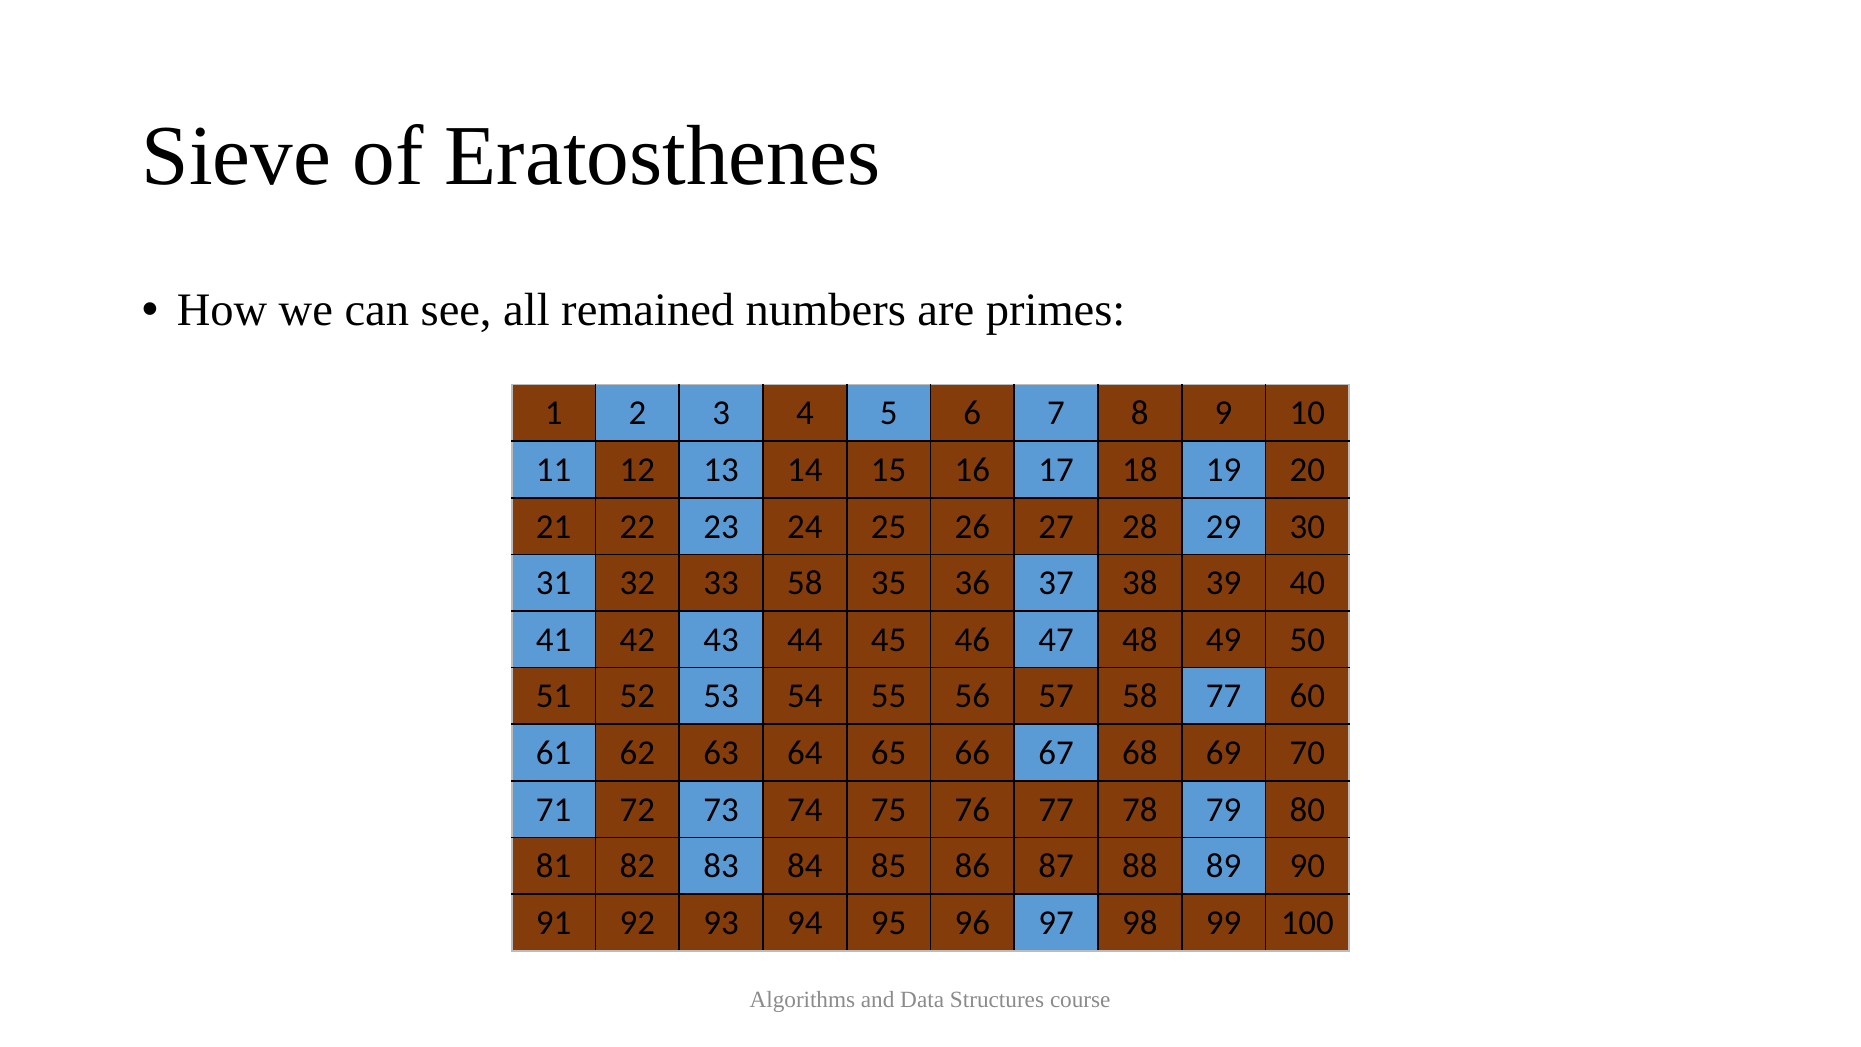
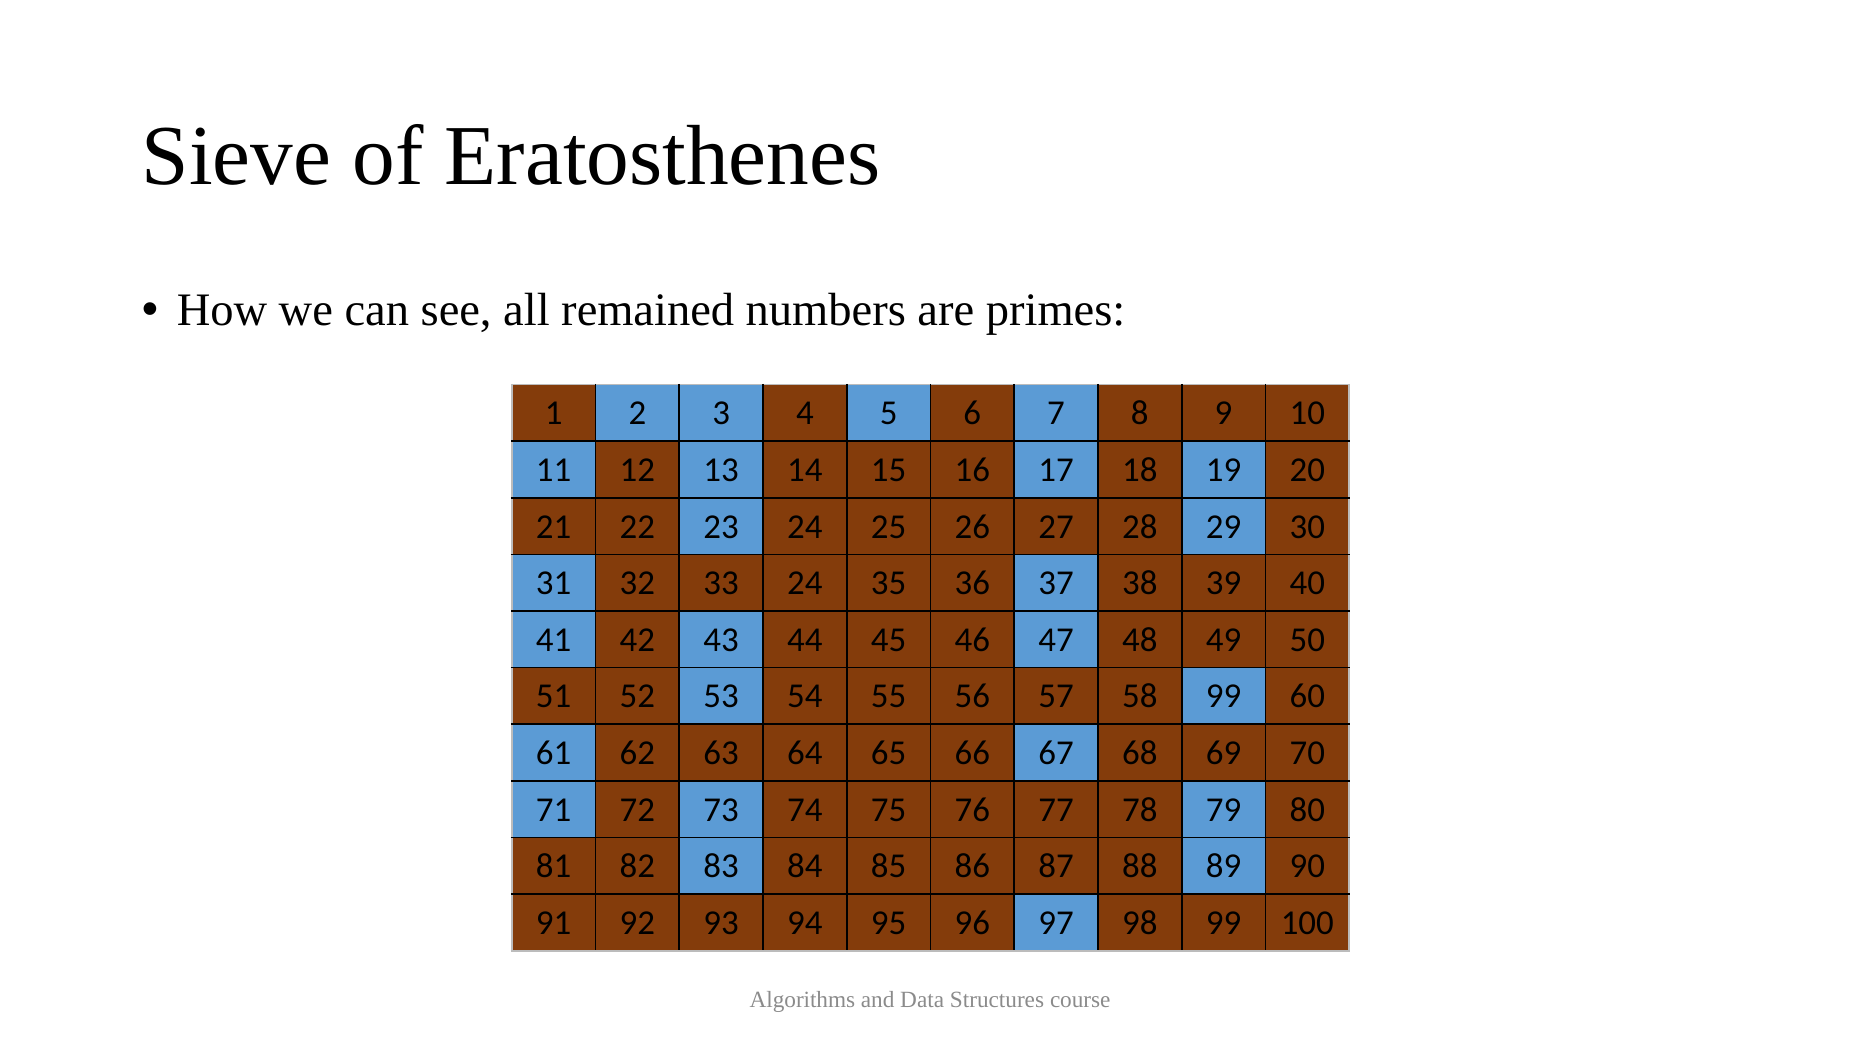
33 58: 58 -> 24
58 77: 77 -> 99
